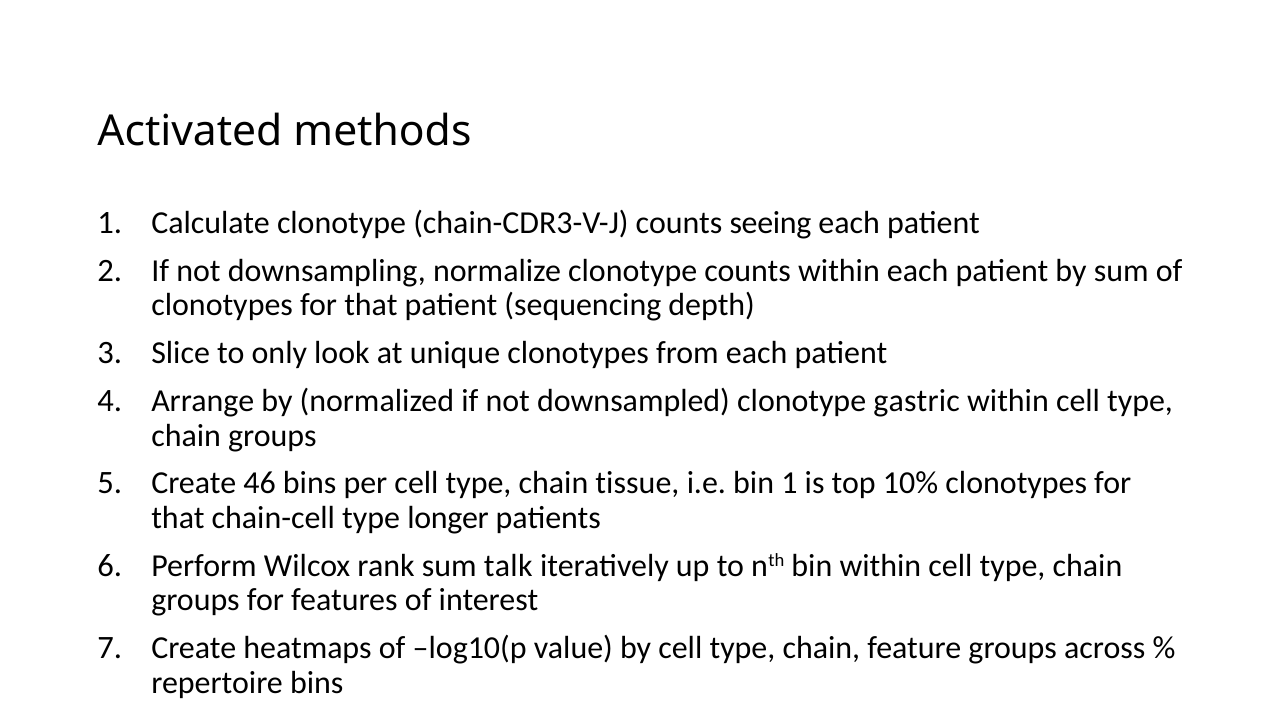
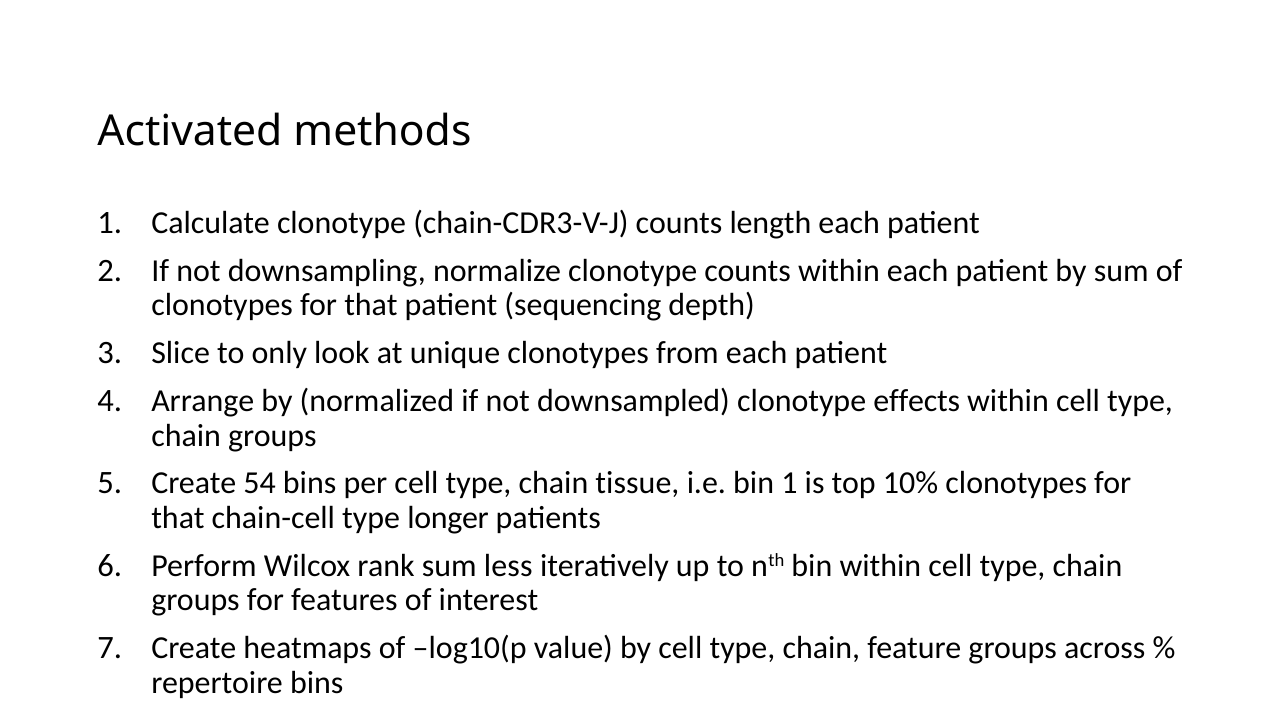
seeing: seeing -> length
gastric: gastric -> effects
46: 46 -> 54
talk: talk -> less
